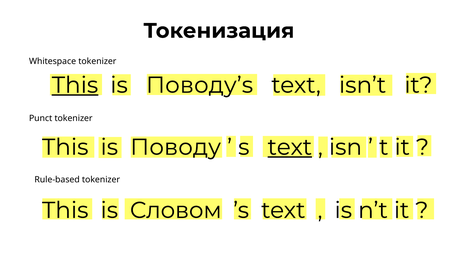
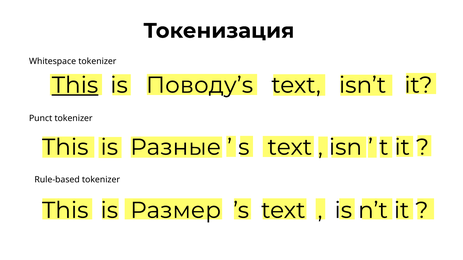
Поводу: Поводу -> Разные
text at (290, 147) underline: present -> none
Словом: Словом -> Размер
